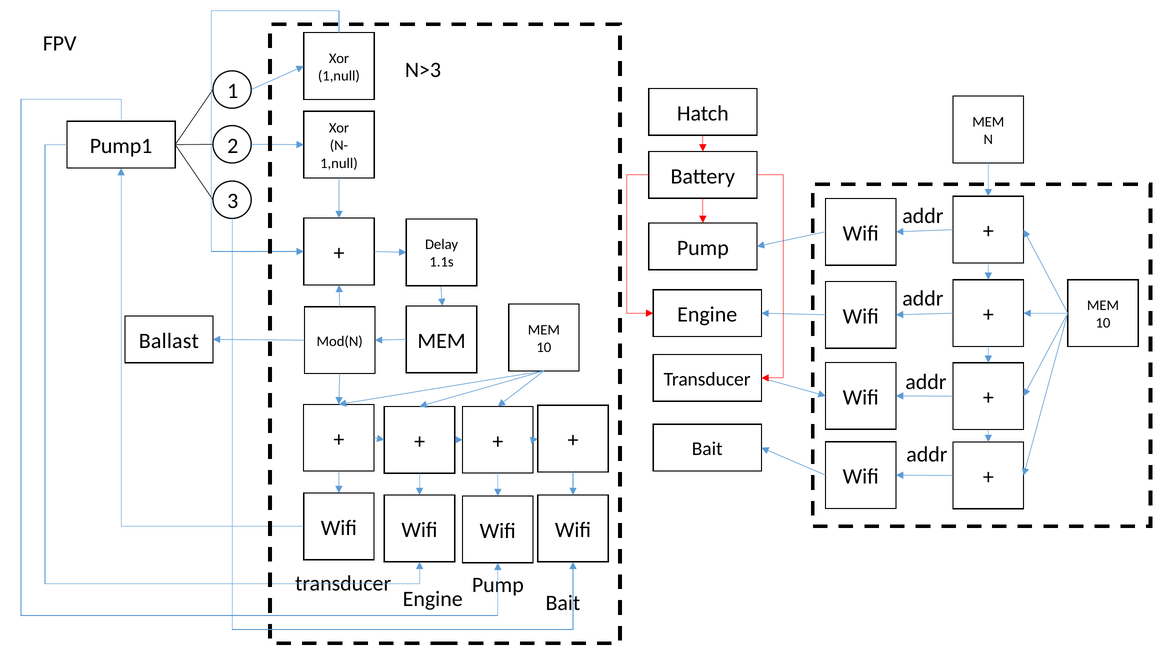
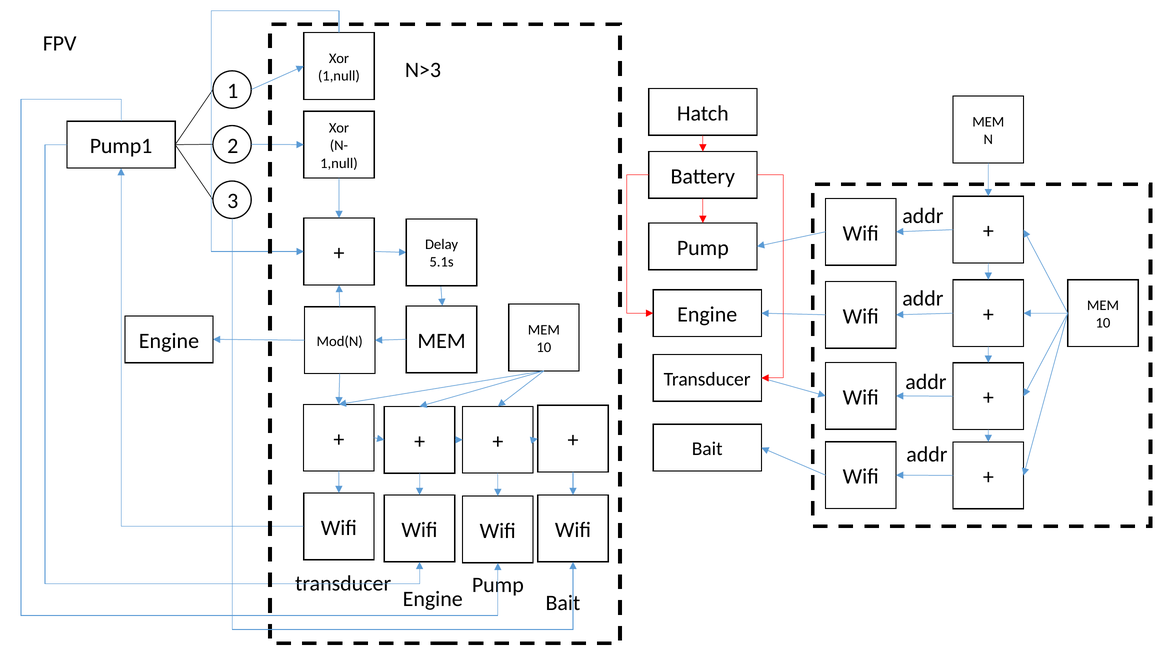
1.1s: 1.1s -> 5.1s
Ballast at (169, 341): Ballast -> Engine
